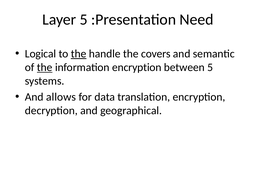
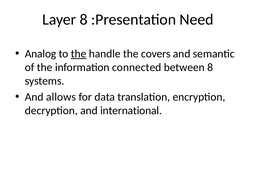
Layer 5: 5 -> 8
Logical: Logical -> Analog
the at (45, 67) underline: present -> none
information encryption: encryption -> connected
between 5: 5 -> 8
geographical: geographical -> international
